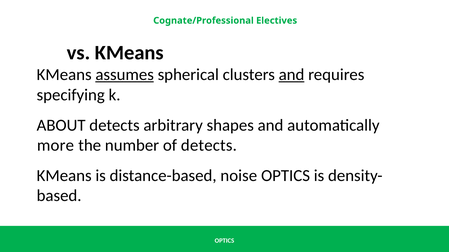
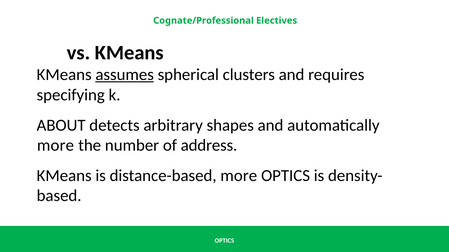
and at (292, 75) underline: present -> none
of detects: detects -> address
distance-based noise: noise -> more
